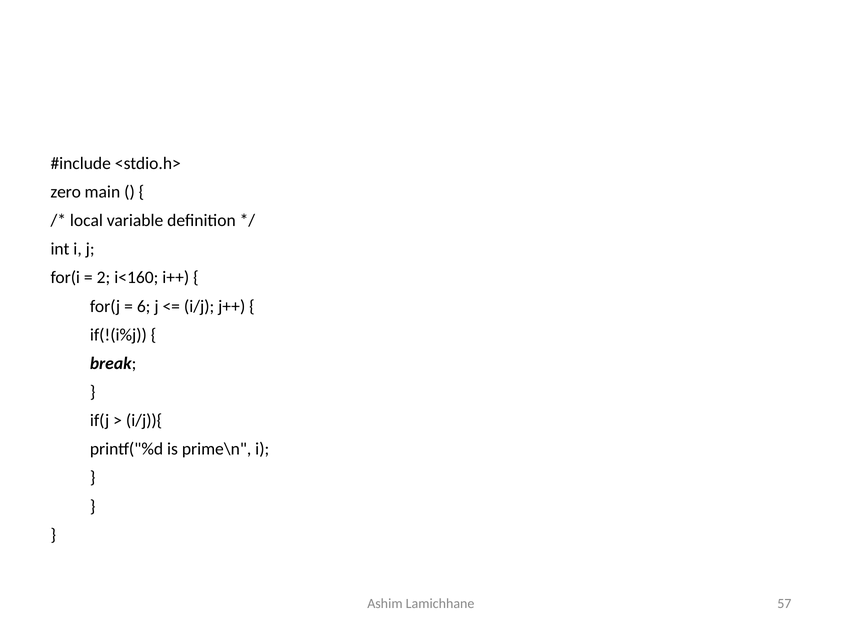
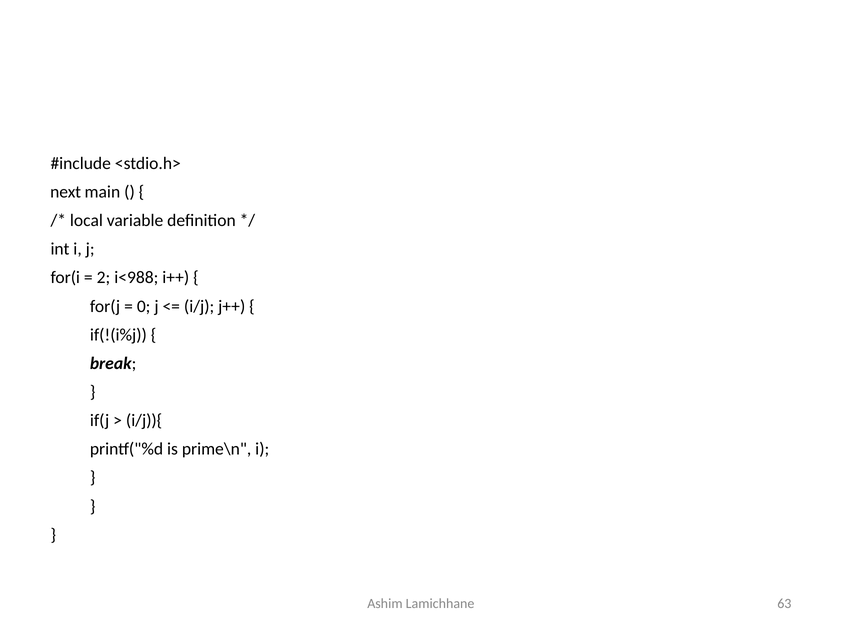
zero: zero -> next
i<160: i<160 -> i<988
6: 6 -> 0
57: 57 -> 63
